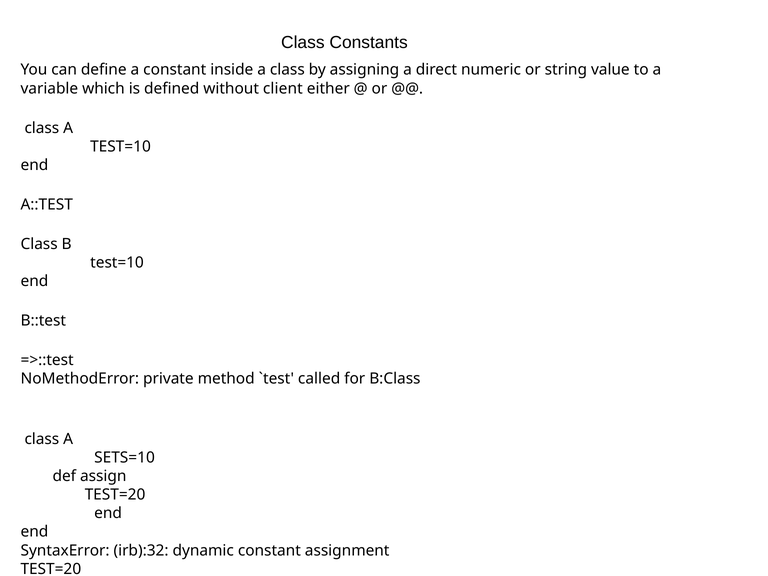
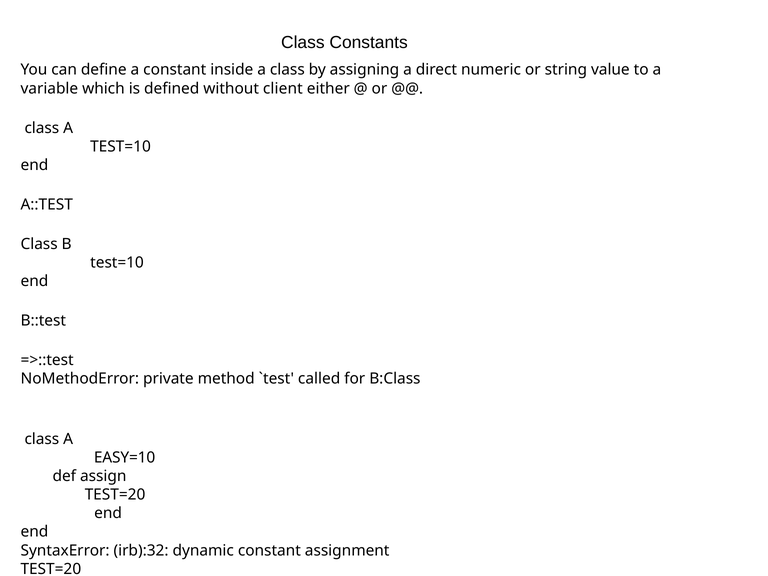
SETS=10: SETS=10 -> EASY=10
